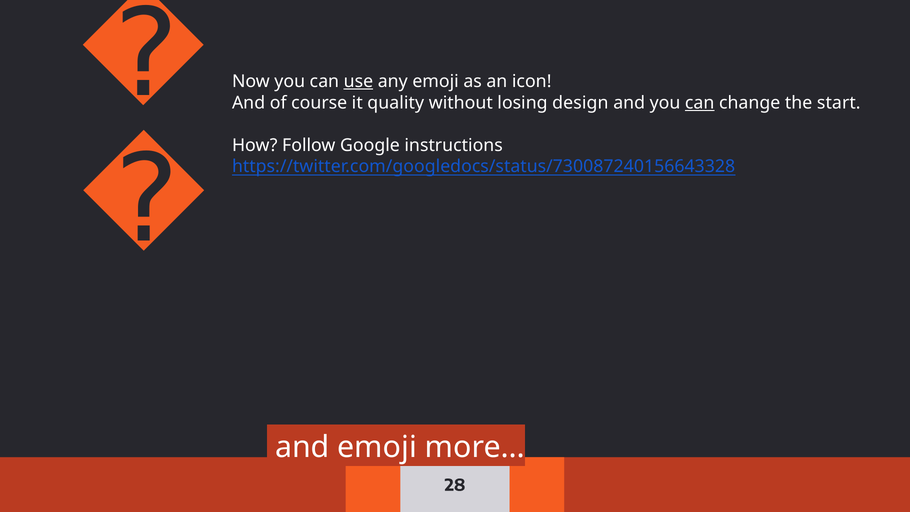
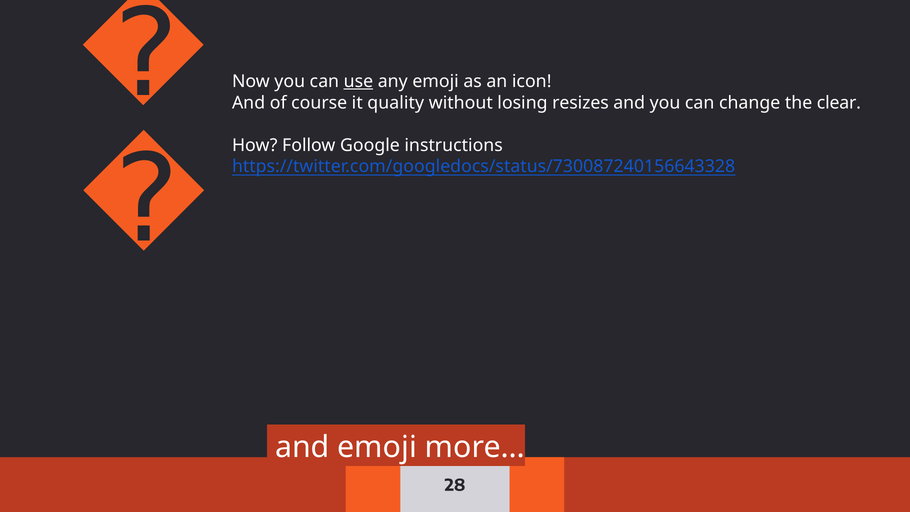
design: design -> resizes
can at (700, 103) underline: present -> none
start: start -> clear
